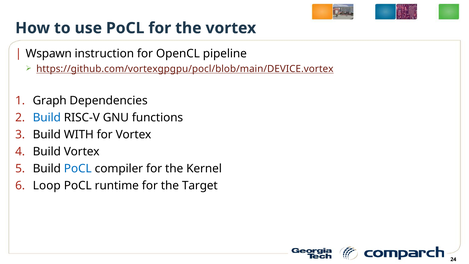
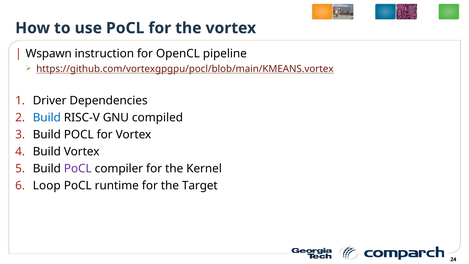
https://github.com/vortexgpgpu/pocl/blob/main/DEVICE.vortex: https://github.com/vortexgpgpu/pocl/blob/main/DEVICE.vortex -> https://github.com/vortexgpgpu/pocl/blob/main/KMEANS.vortex
Graph: Graph -> Driver
functions: functions -> compiled
WITH at (79, 135): WITH -> POCL
PoCL at (78, 169) colour: blue -> purple
